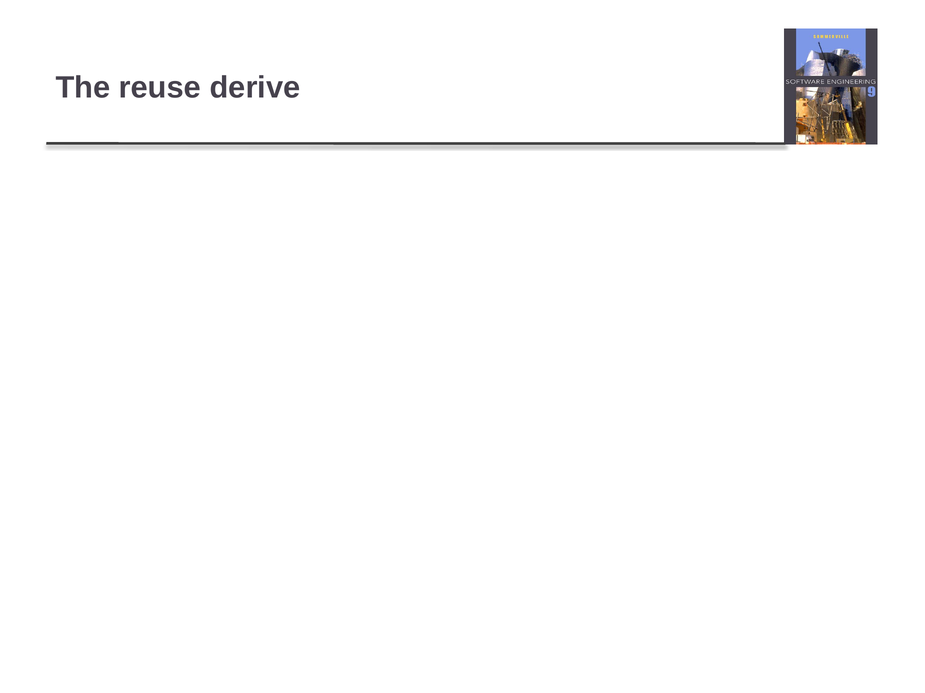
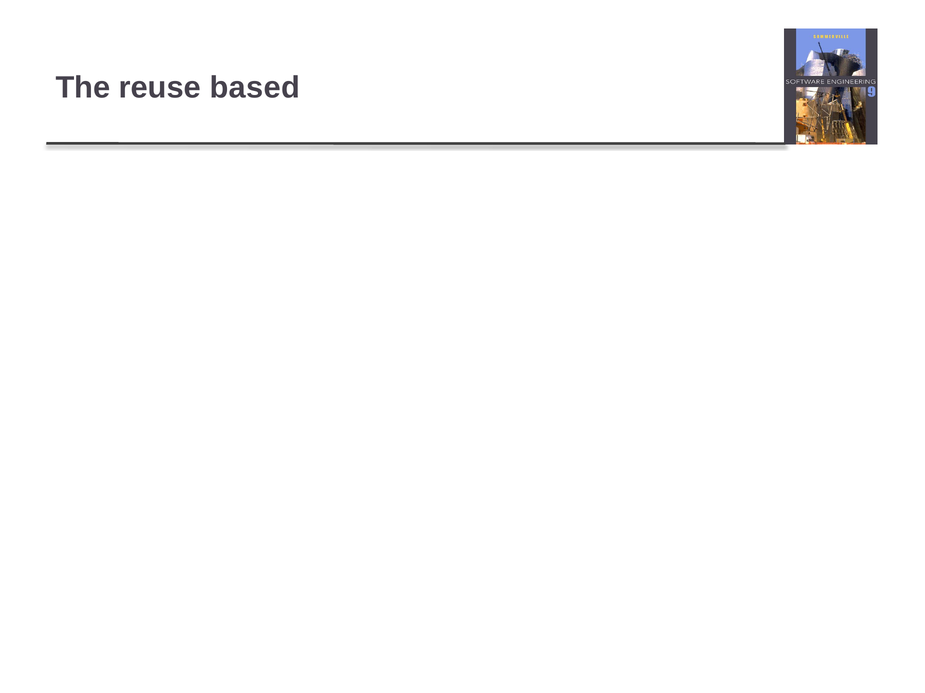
derive: derive -> based
